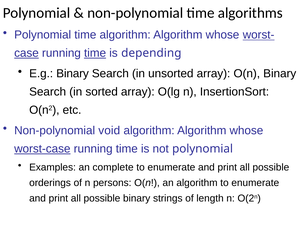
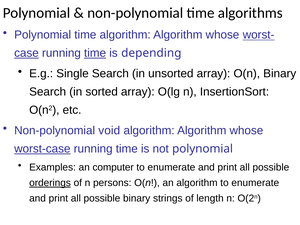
E.g Binary: Binary -> Single
complete: complete -> computer
orderings underline: none -> present
